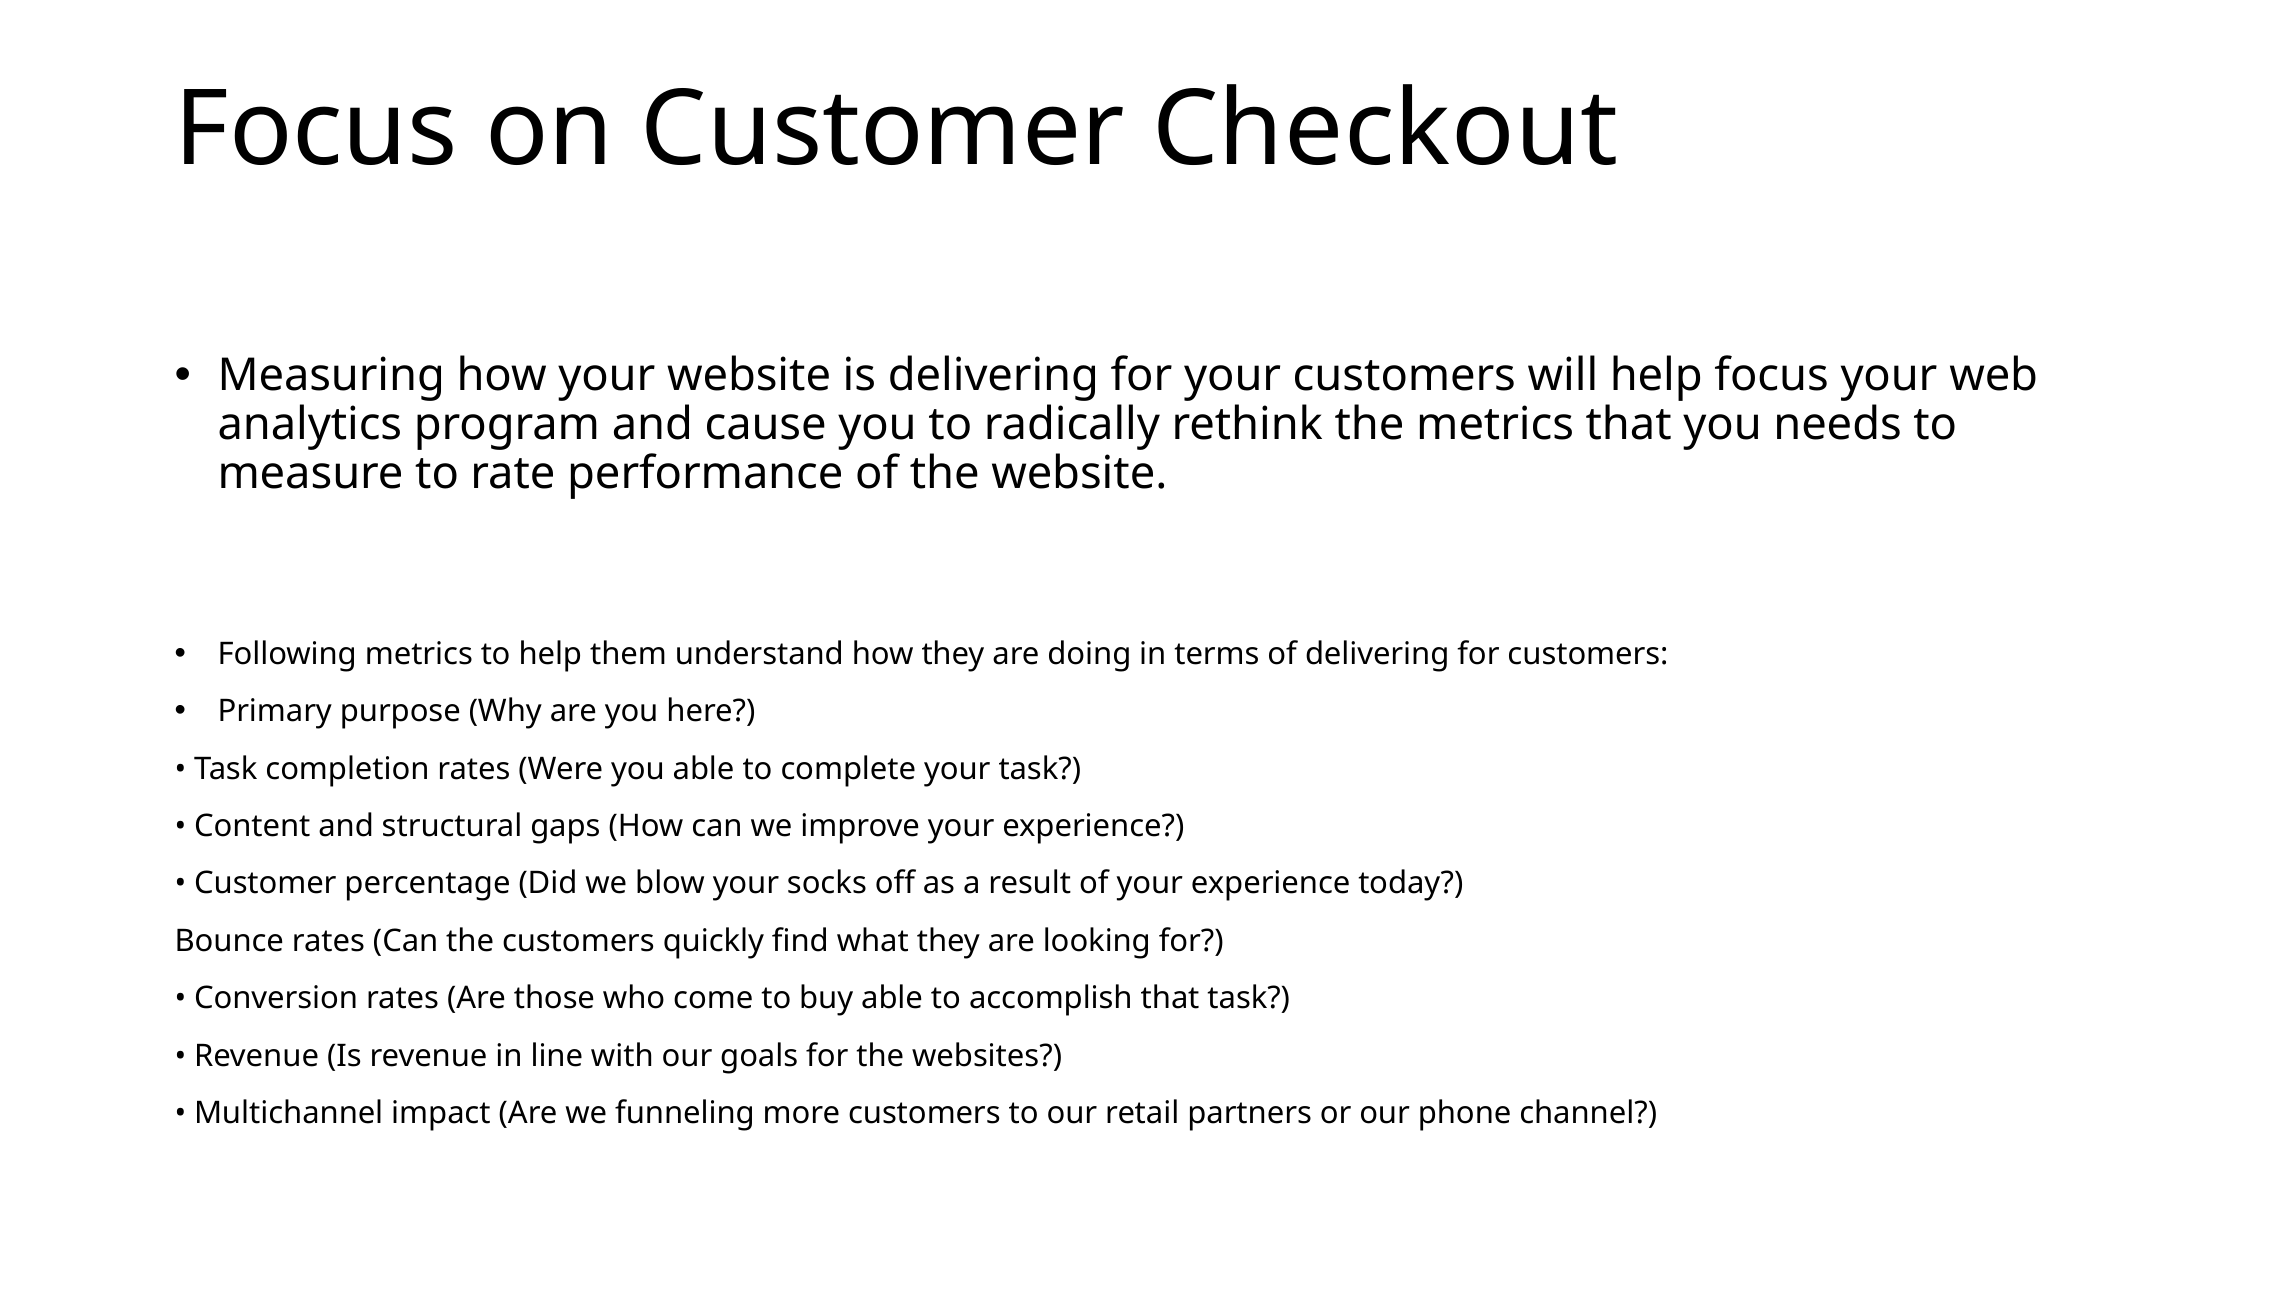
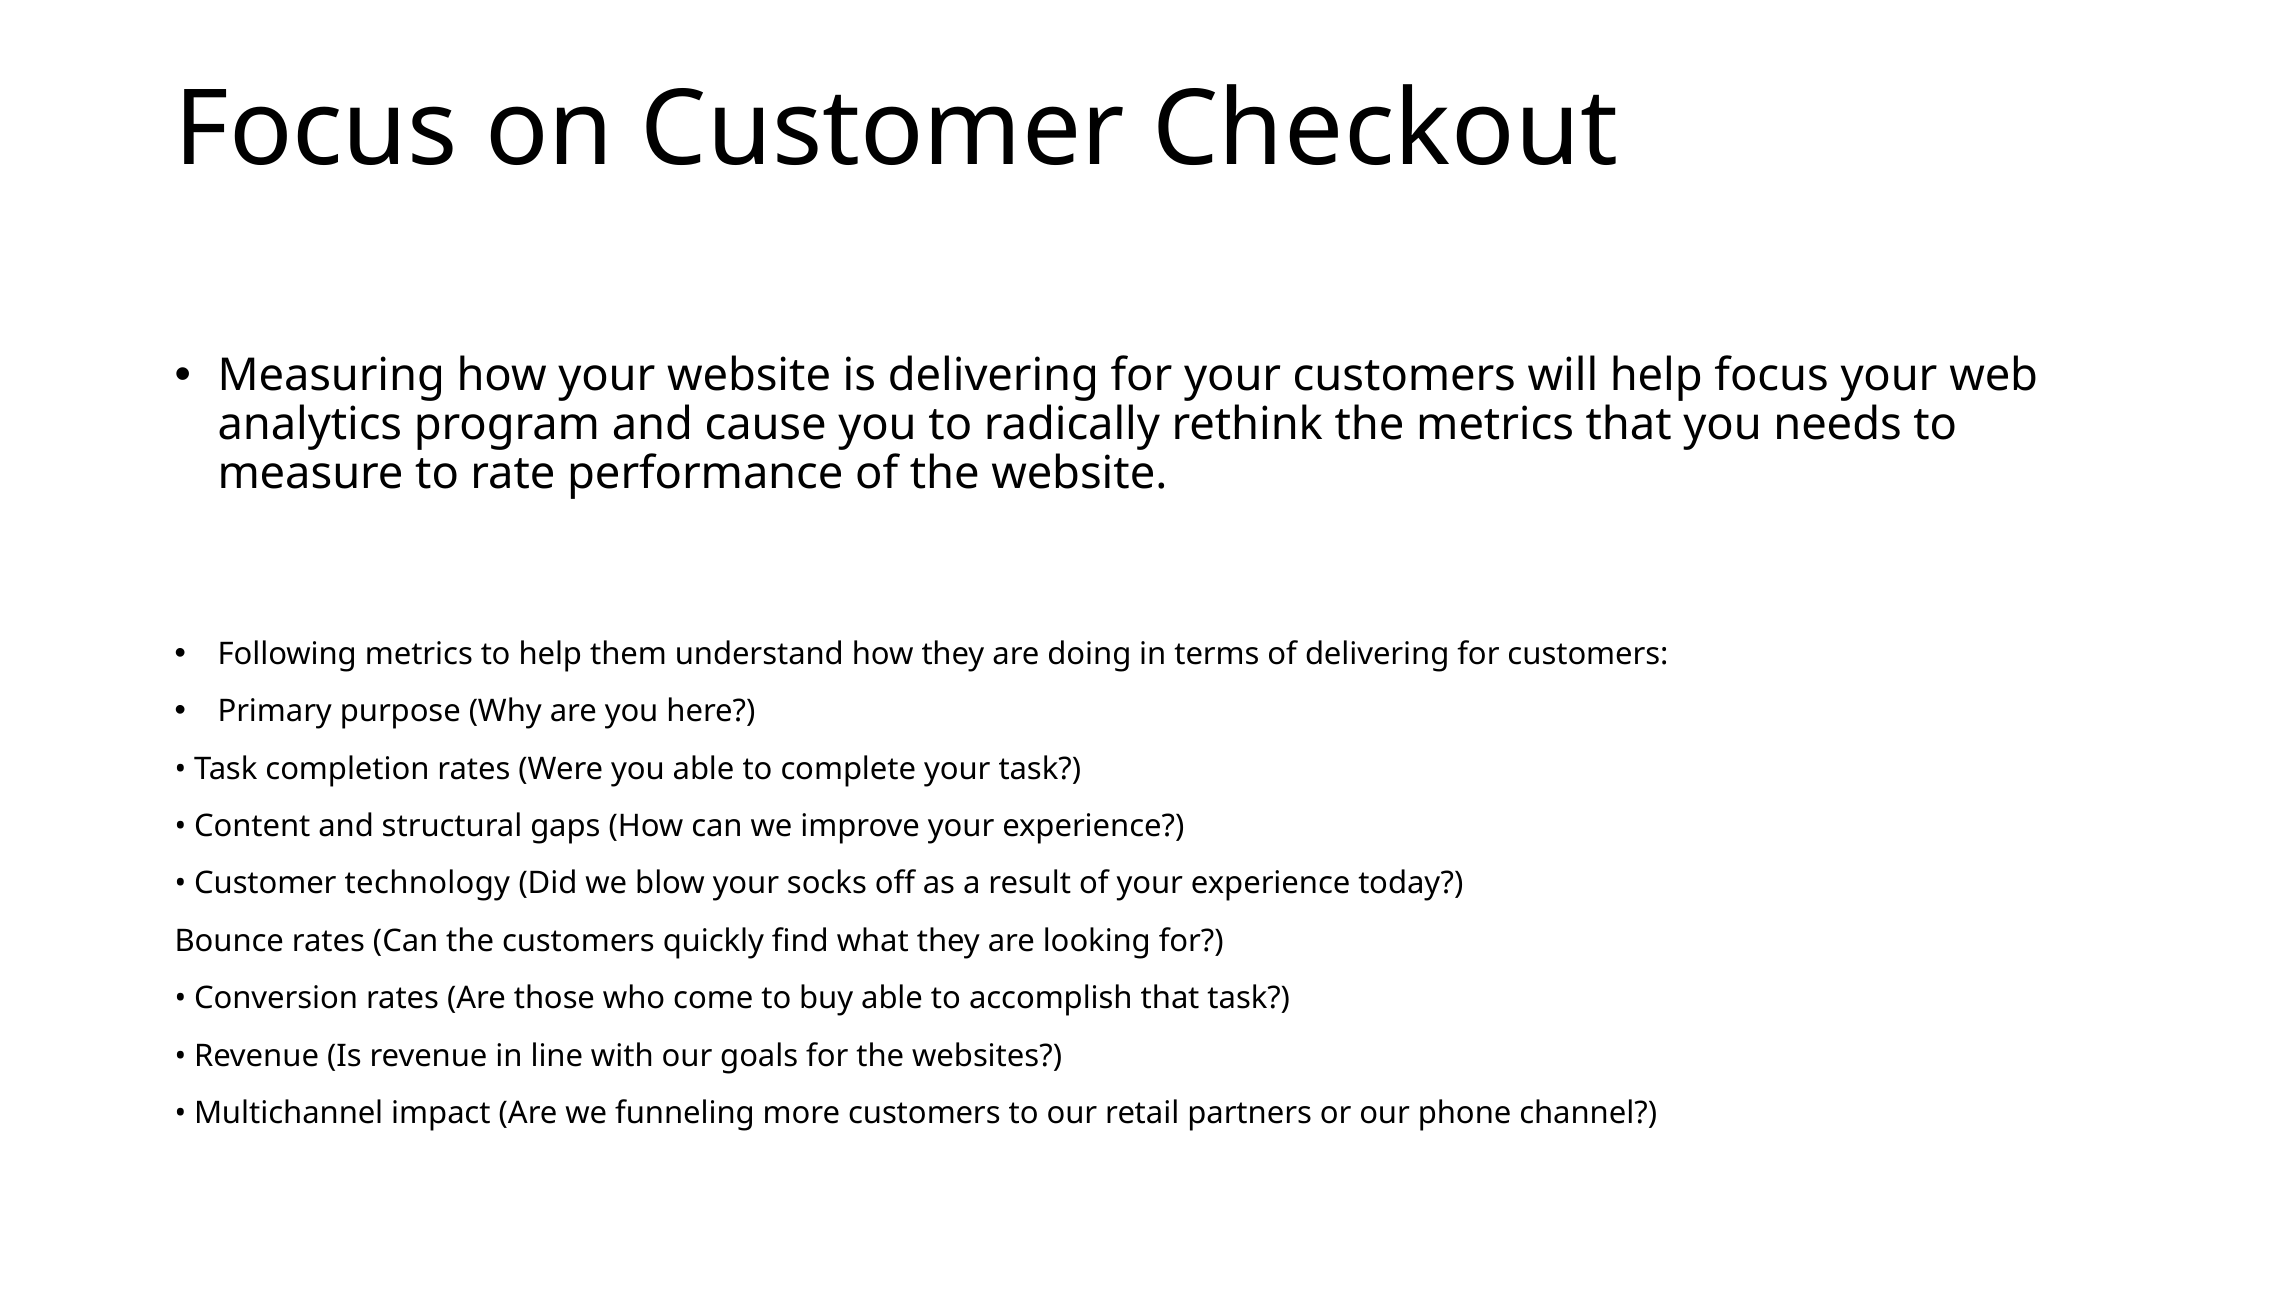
percentage: percentage -> technology
